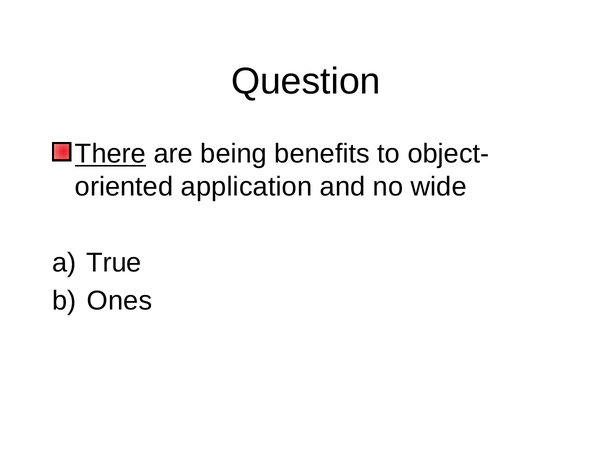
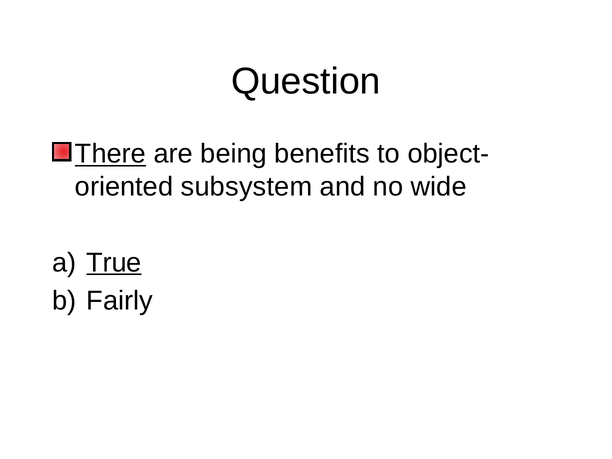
application: application -> subsystem
True underline: none -> present
Ones: Ones -> Fairly
